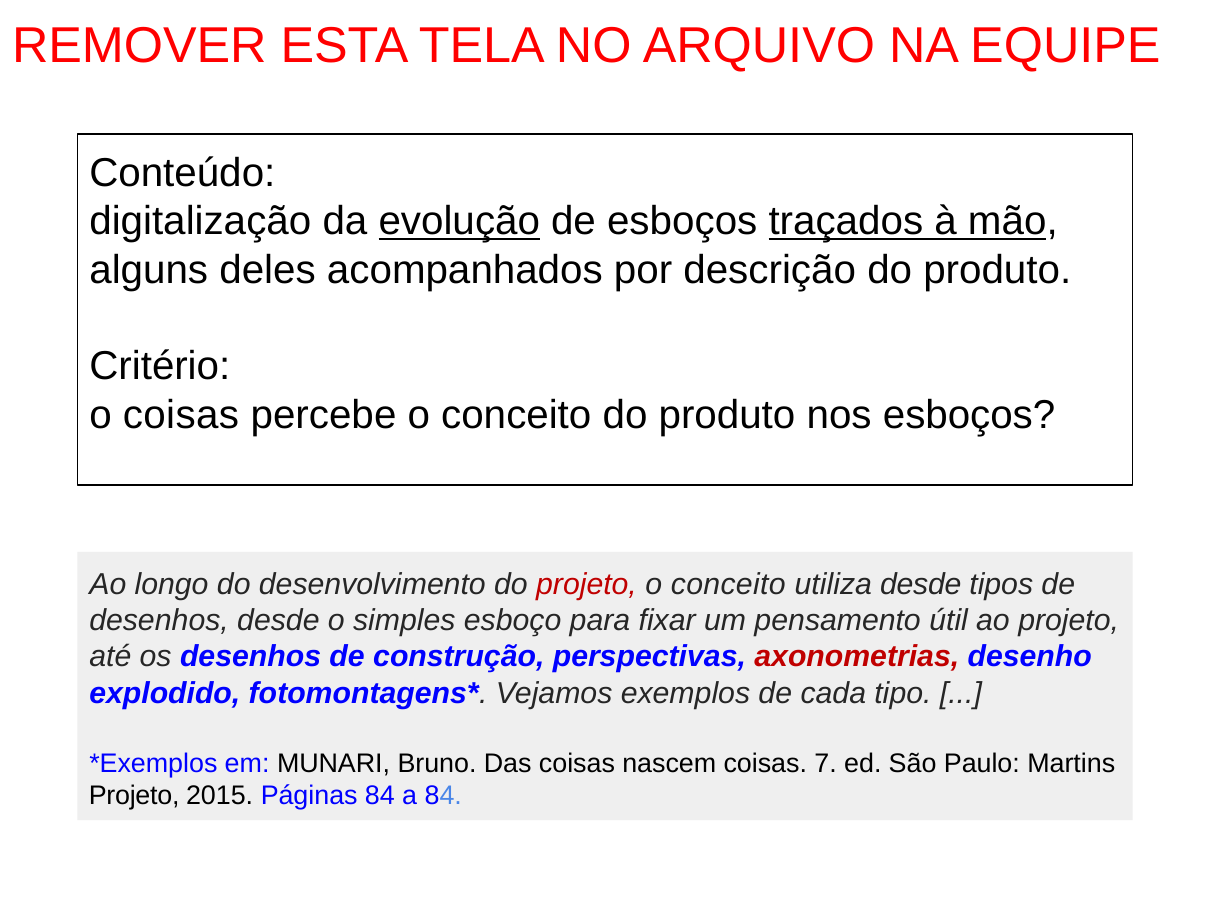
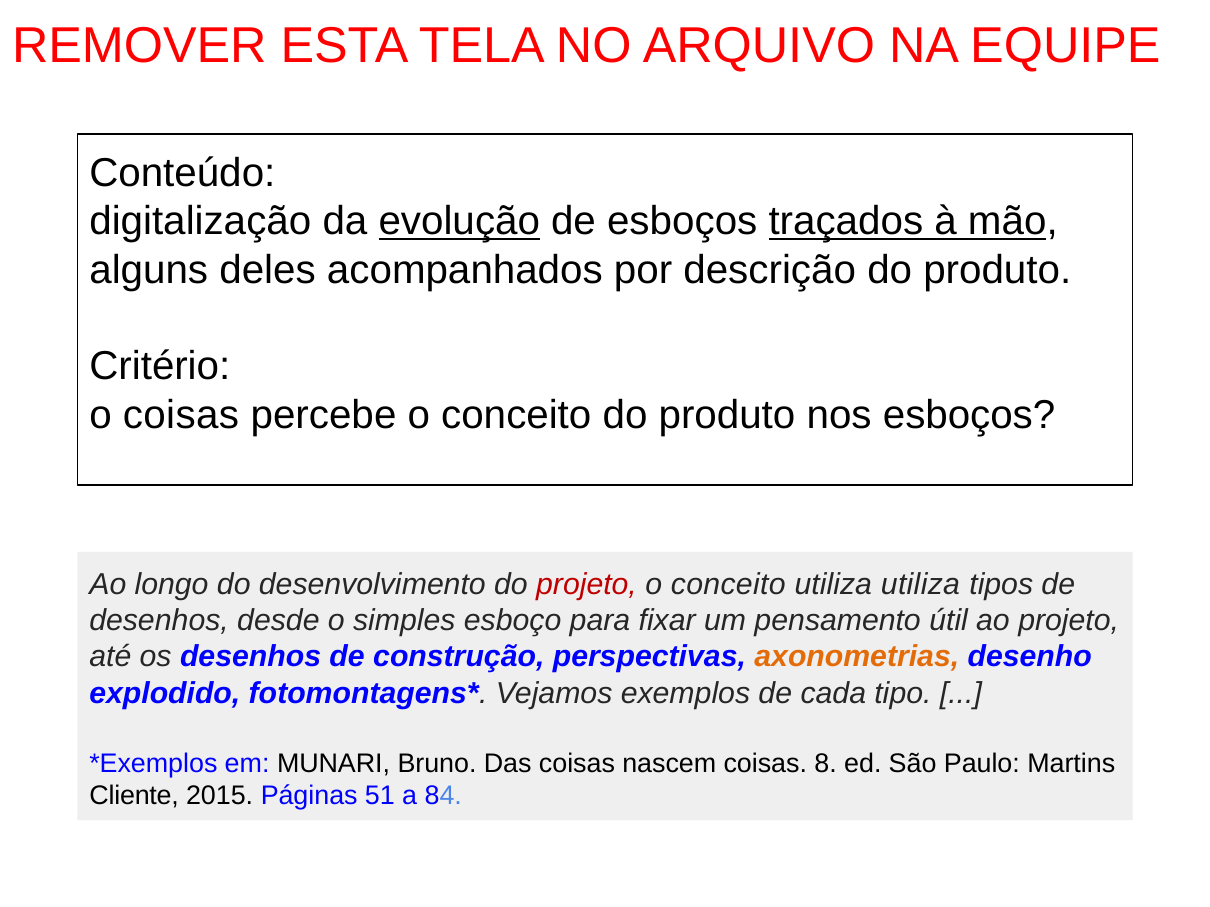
utiliza desde: desde -> utiliza
axonometrias colour: red -> orange
7: 7 -> 8
Projeto at (134, 796): Projeto -> Cliente
Páginas 84: 84 -> 51
